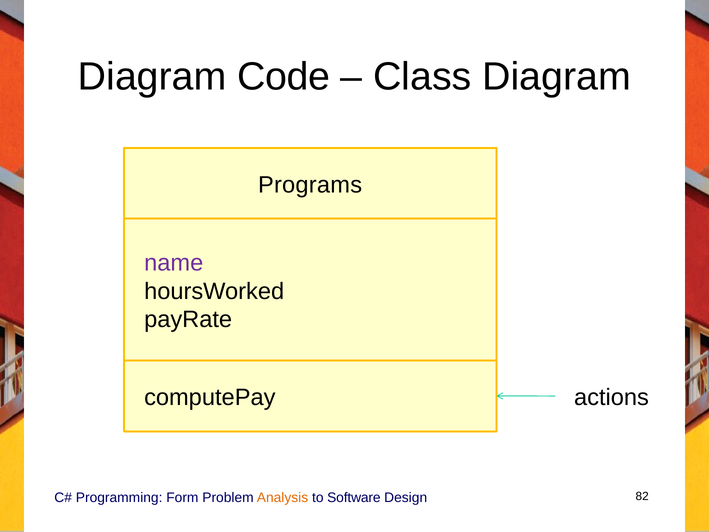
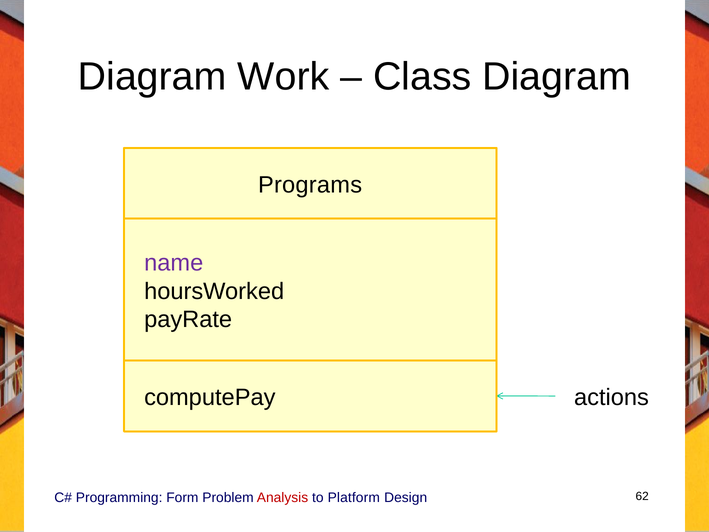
Code: Code -> Work
Analysis colour: orange -> red
Software: Software -> Platform
82: 82 -> 62
